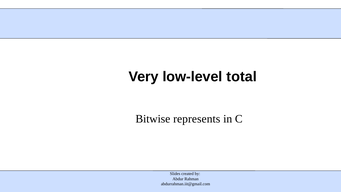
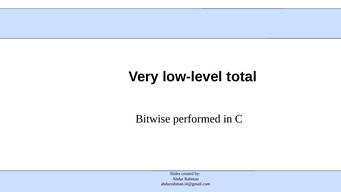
represents: represents -> performed
